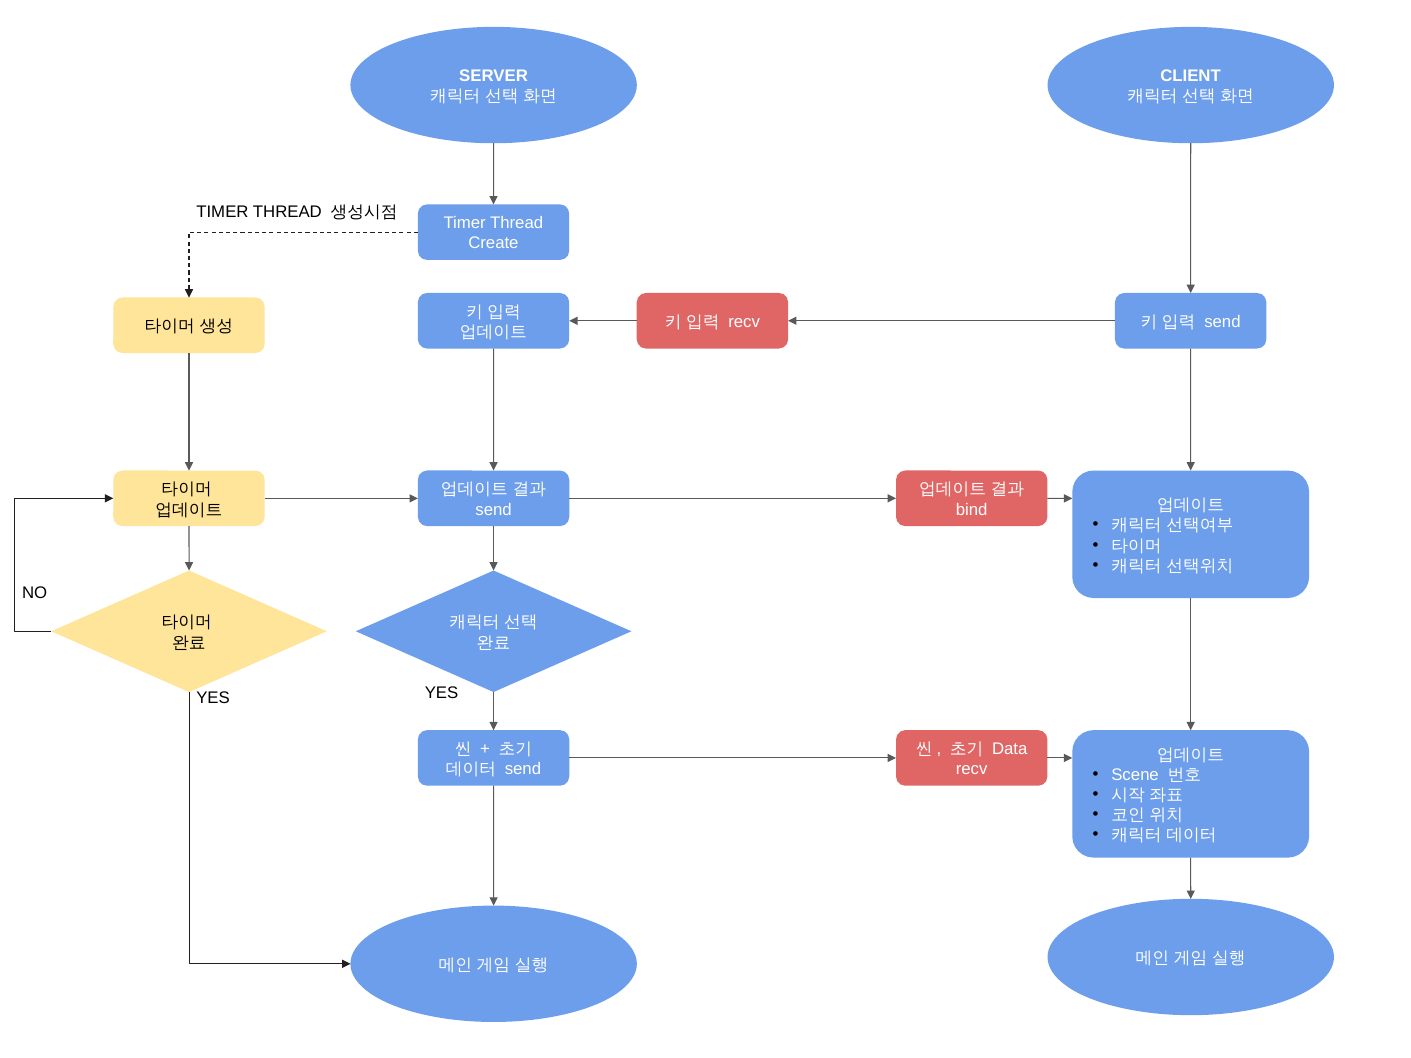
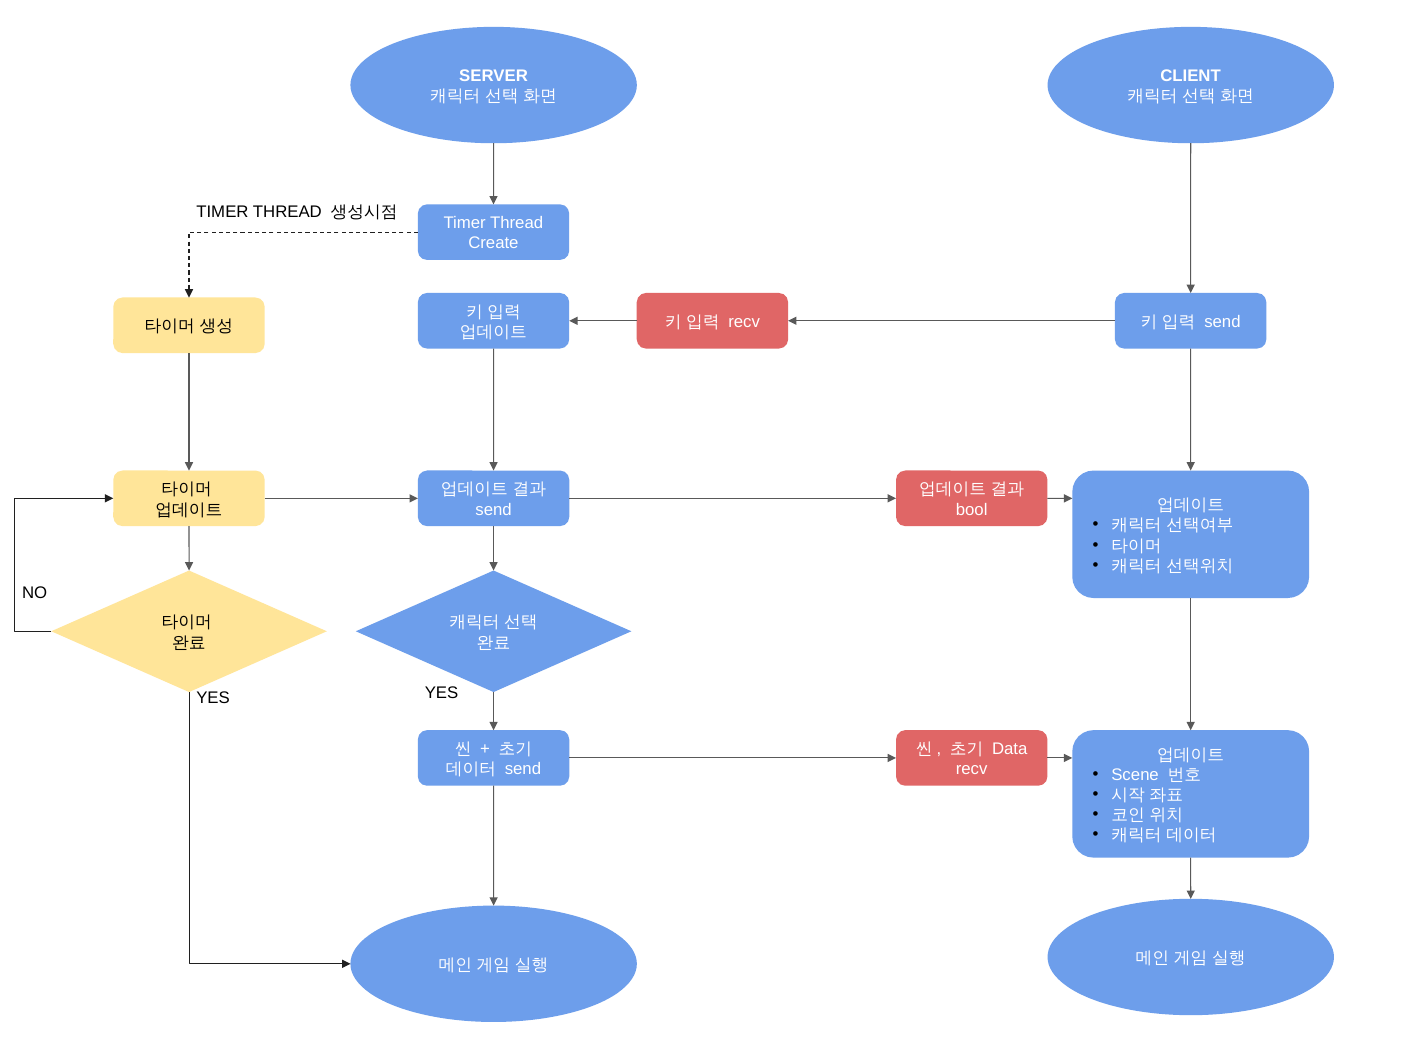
bind: bind -> bool
